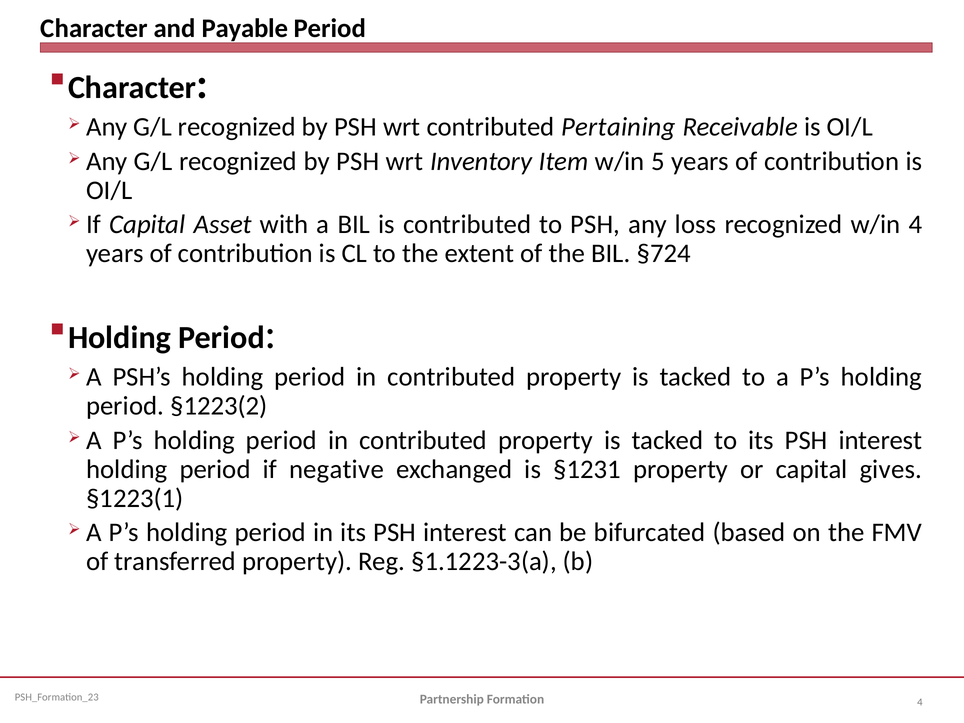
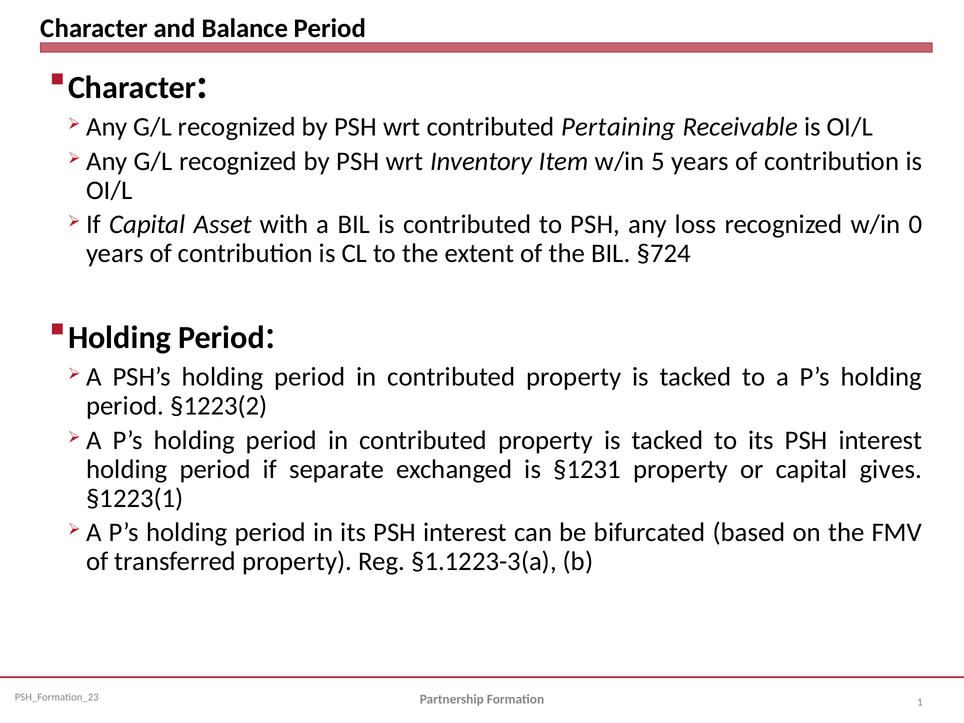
Payable: Payable -> Balance
w/in 4: 4 -> 0
negative: negative -> separate
4 at (920, 702): 4 -> 1
